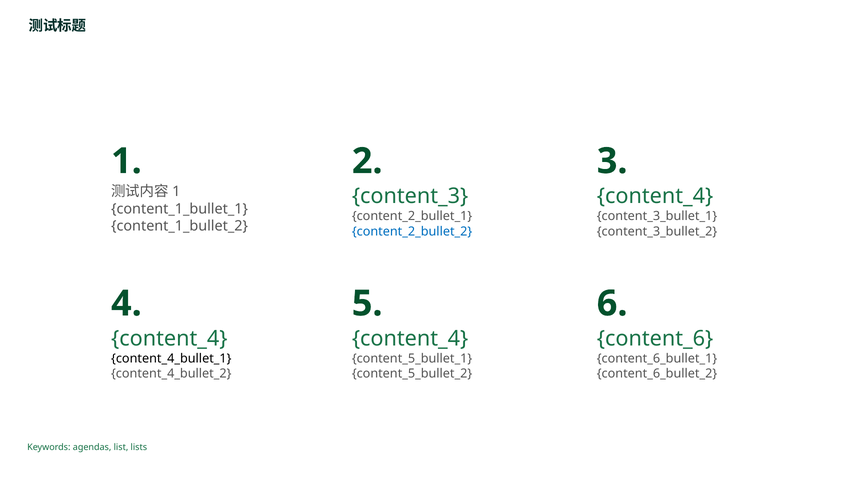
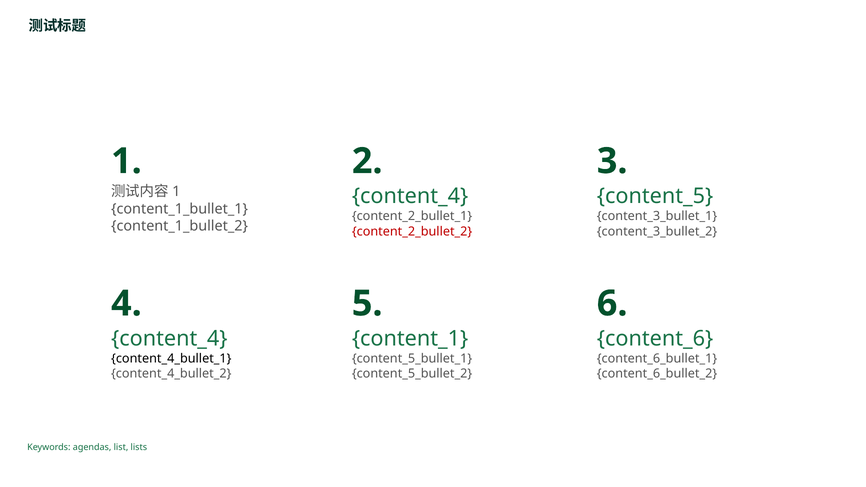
content_3 at (410, 196): content_3 -> content_4
content_4 at (655, 196): content_4 -> content_5
content_2_bullet_2 colour: blue -> red
content_4 at (410, 339): content_4 -> content_1
